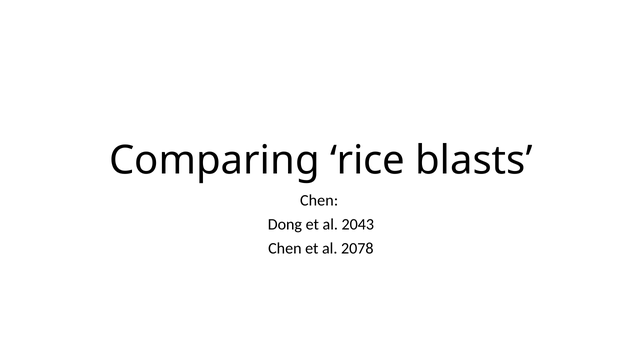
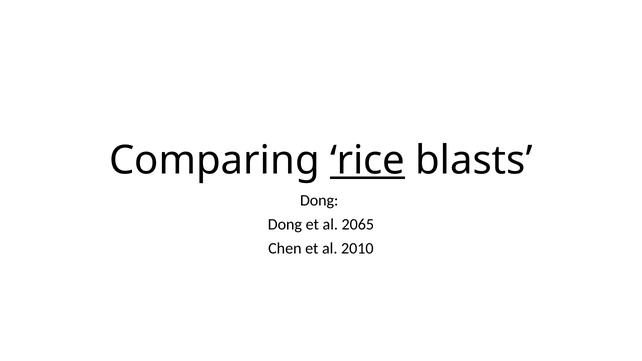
rice underline: none -> present
Chen at (319, 201): Chen -> Dong
2043: 2043 -> 2065
2078: 2078 -> 2010
